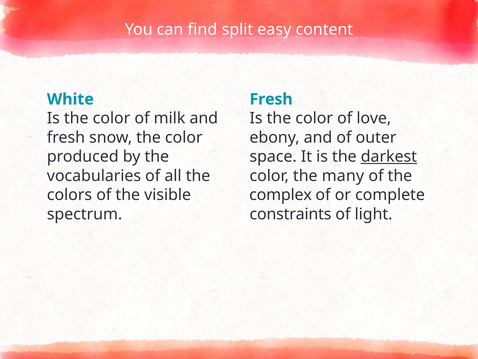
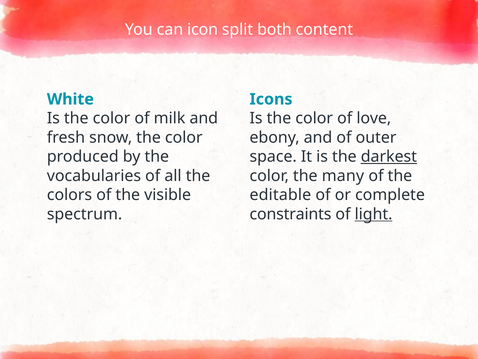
find: find -> icon
easy: easy -> both
Fresh at (271, 99): Fresh -> Icons
complex: complex -> editable
light underline: none -> present
